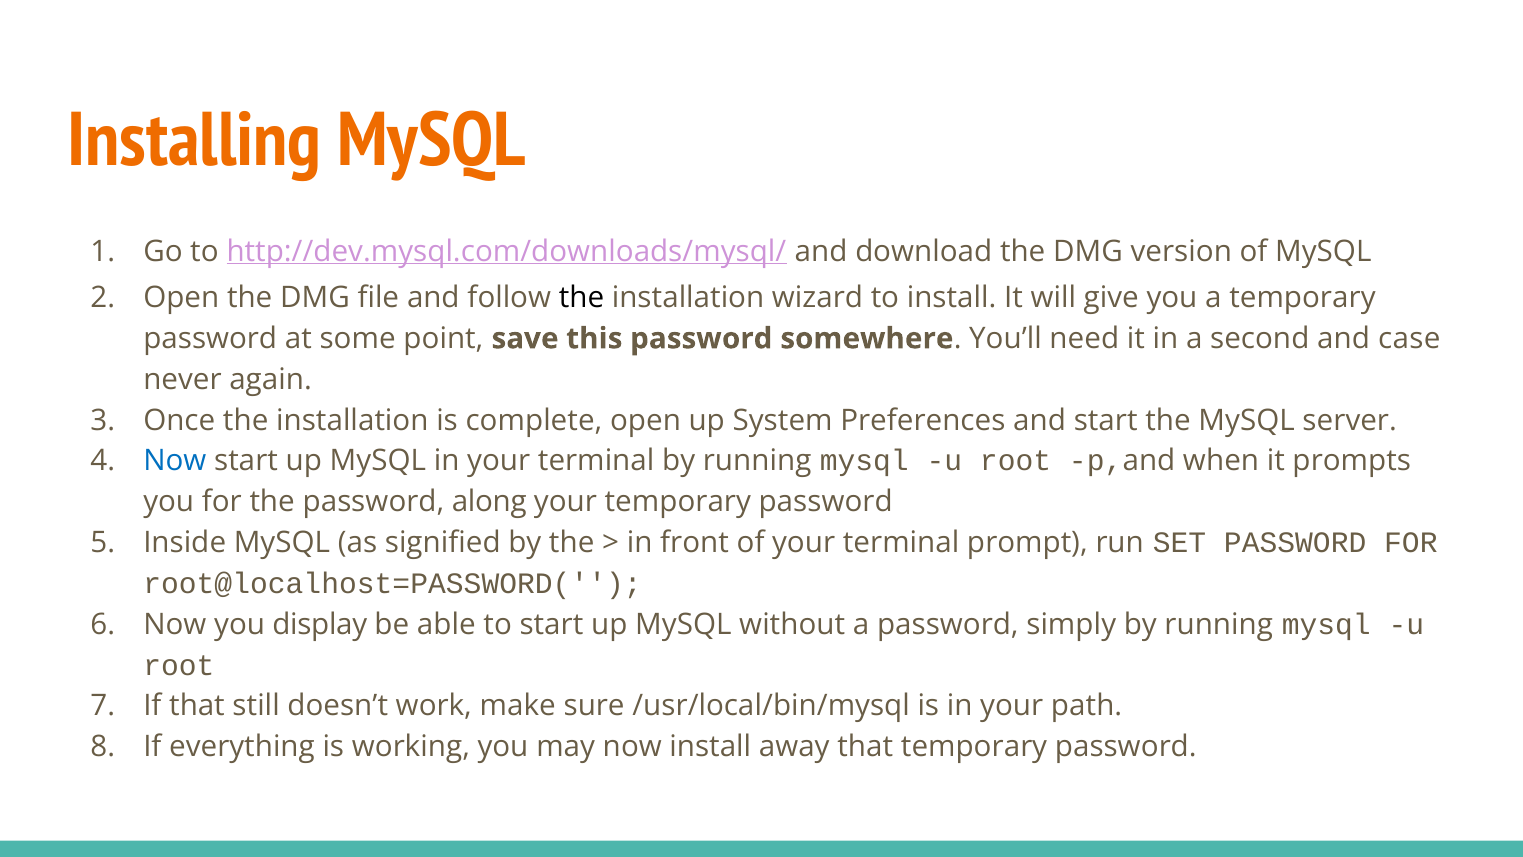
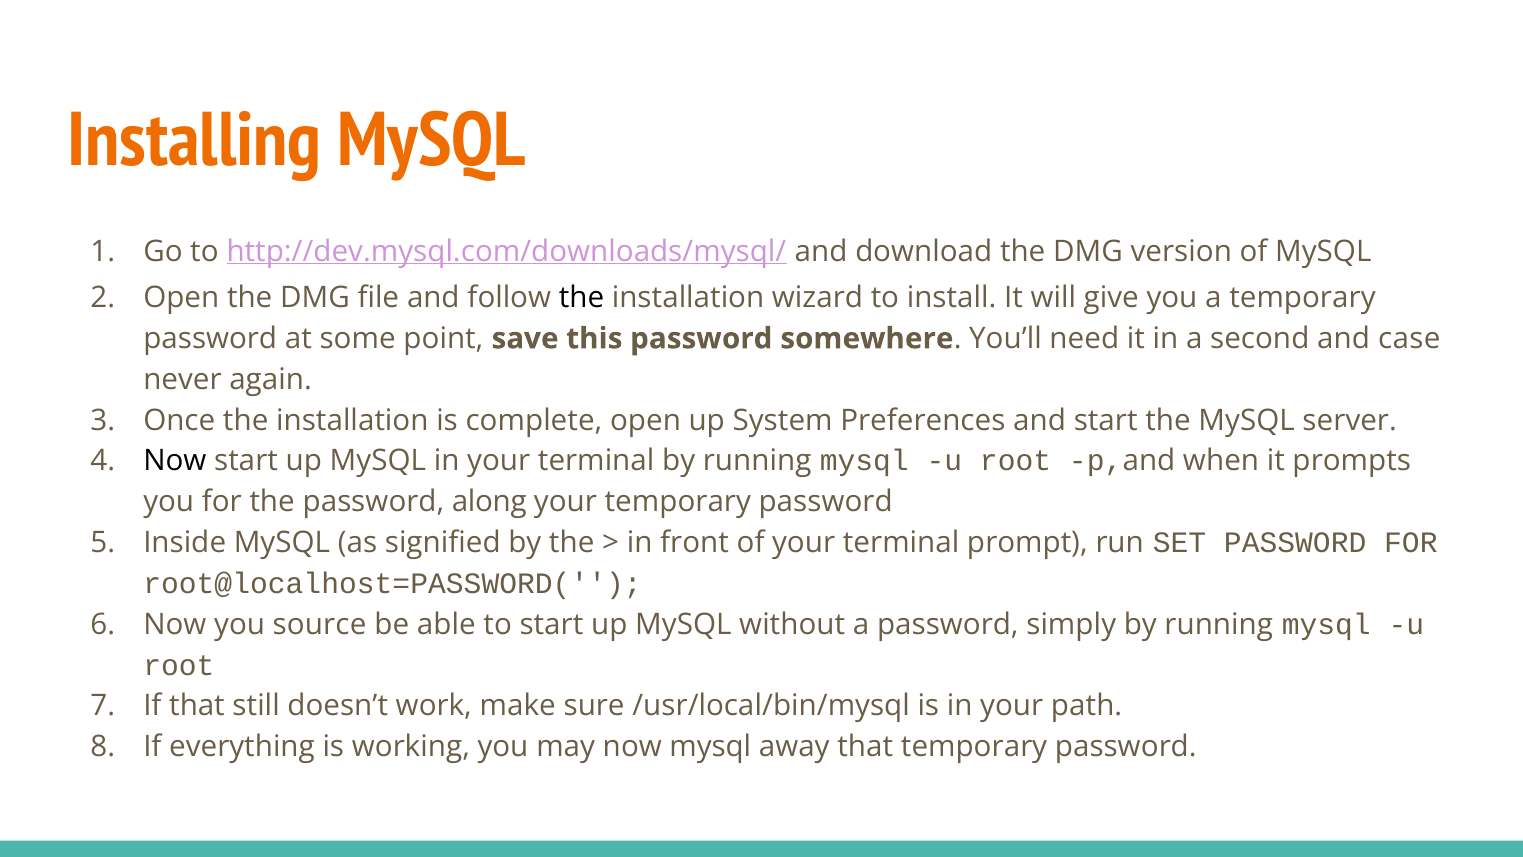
Now at (175, 461) colour: blue -> black
display: display -> source
now install: install -> mysql
